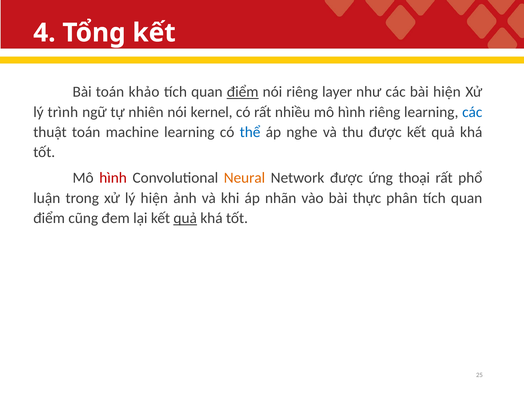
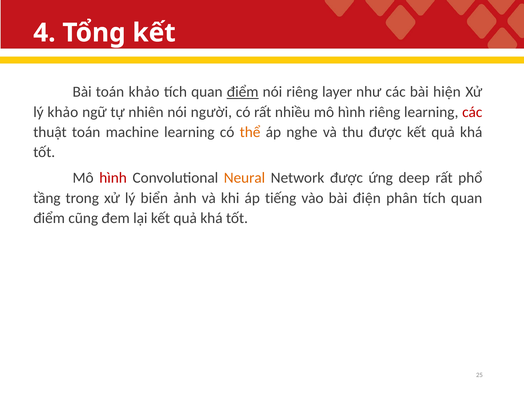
lý trình: trình -> khảo
kernel: kernel -> người
các at (472, 112) colour: blue -> red
thể colour: blue -> orange
thoại: thoại -> deep
luận: luận -> tầng
lý hiện: hiện -> biển
nhãn: nhãn -> tiếng
thực: thực -> điện
quả at (185, 218) underline: present -> none
